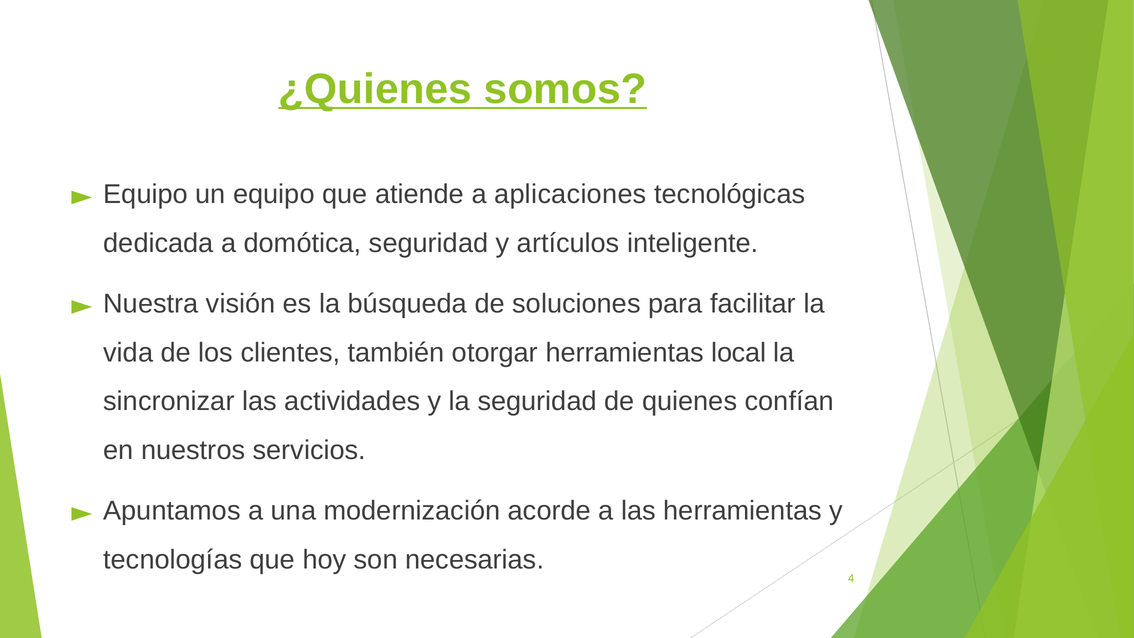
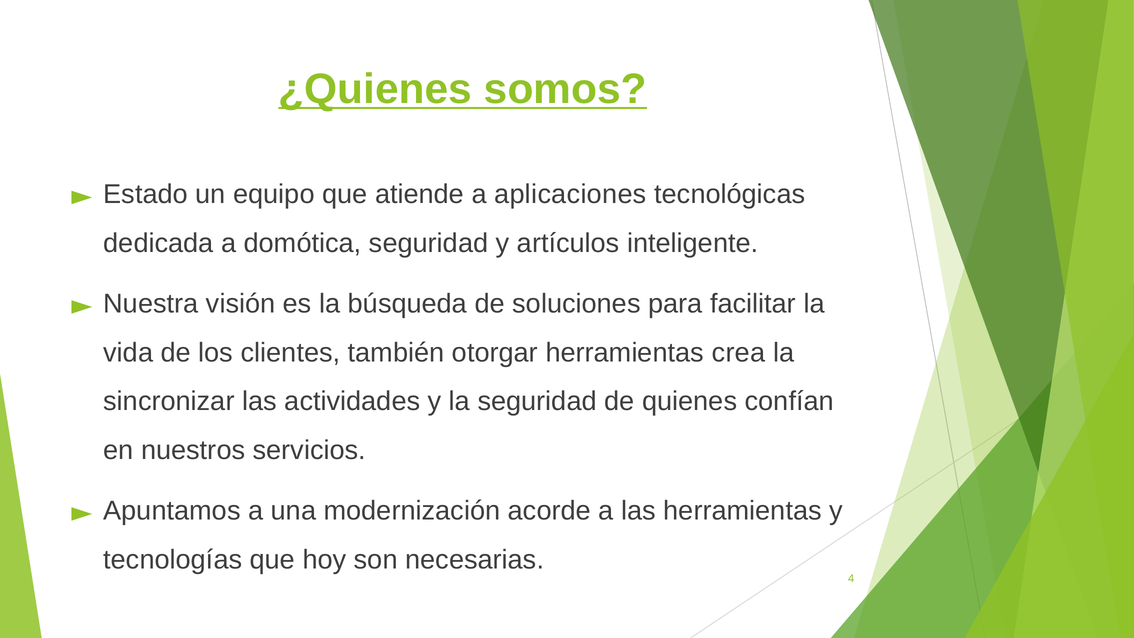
Equipo at (146, 194): Equipo -> Estado
local: local -> crea
